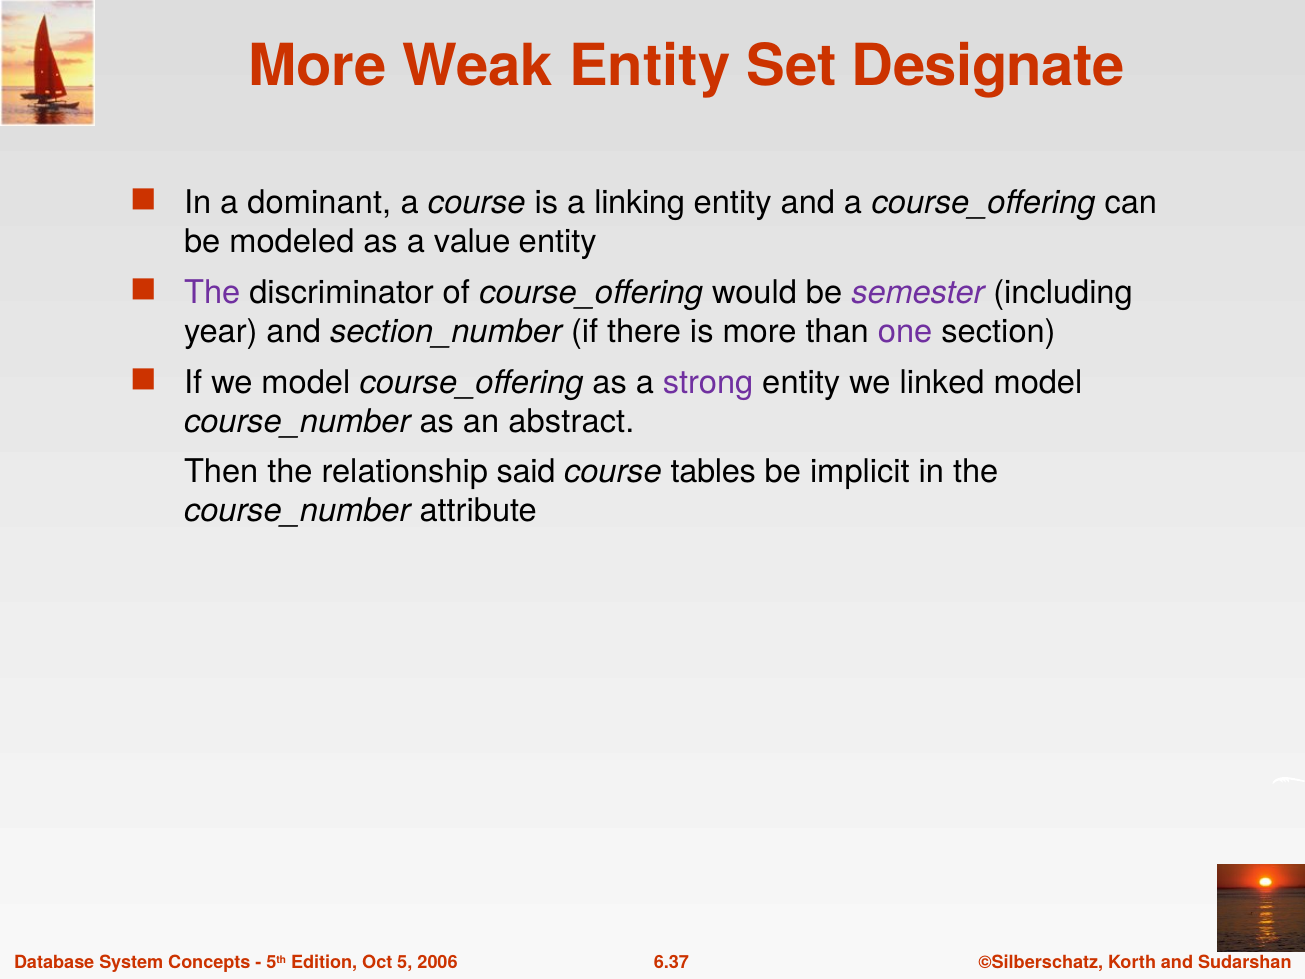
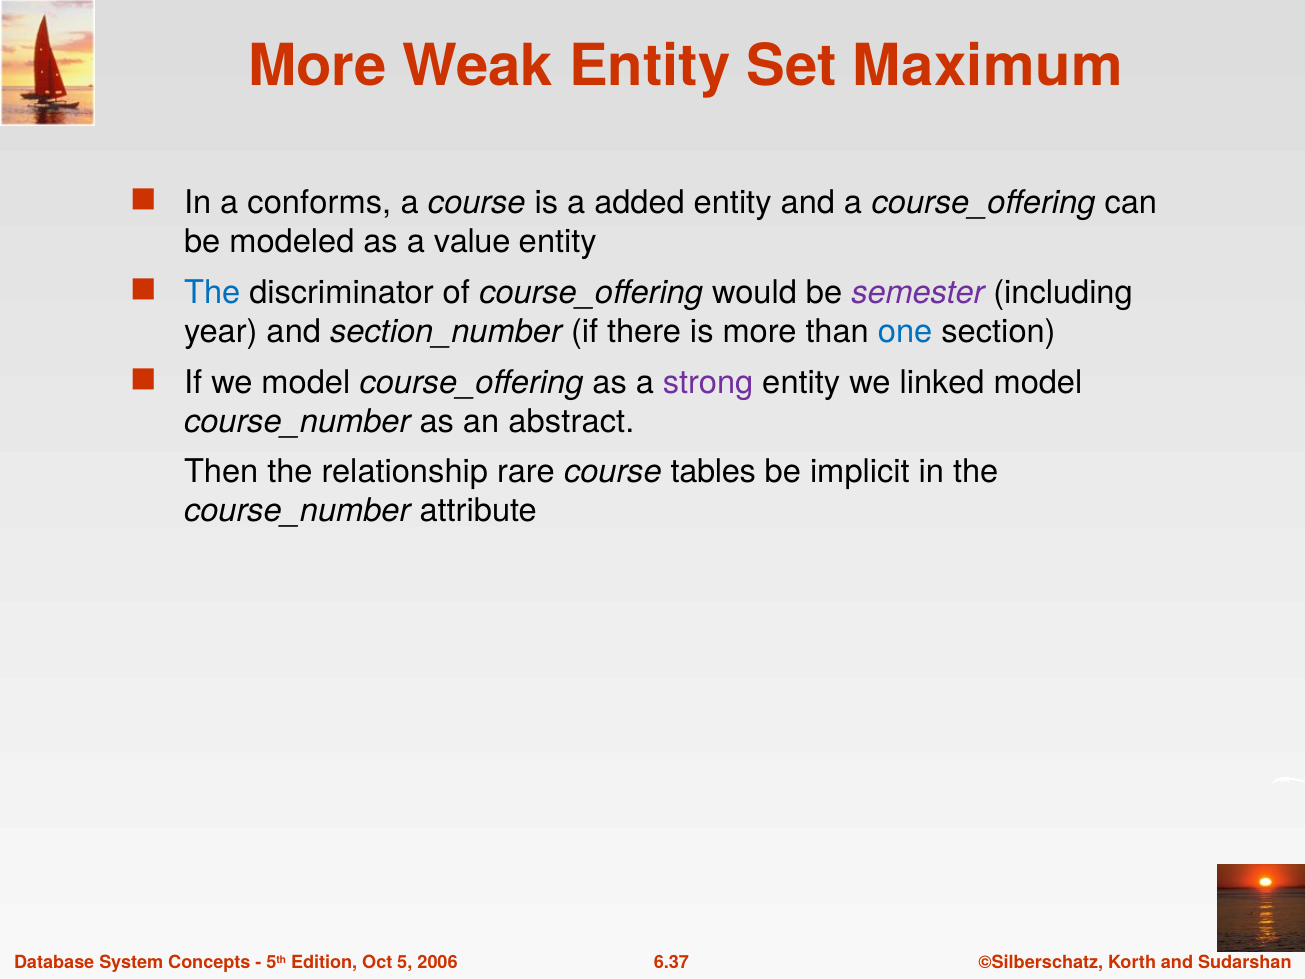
Designate: Designate -> Maximum
dominant: dominant -> conforms
linking: linking -> added
The at (212, 293) colour: purple -> blue
one colour: purple -> blue
said: said -> rare
